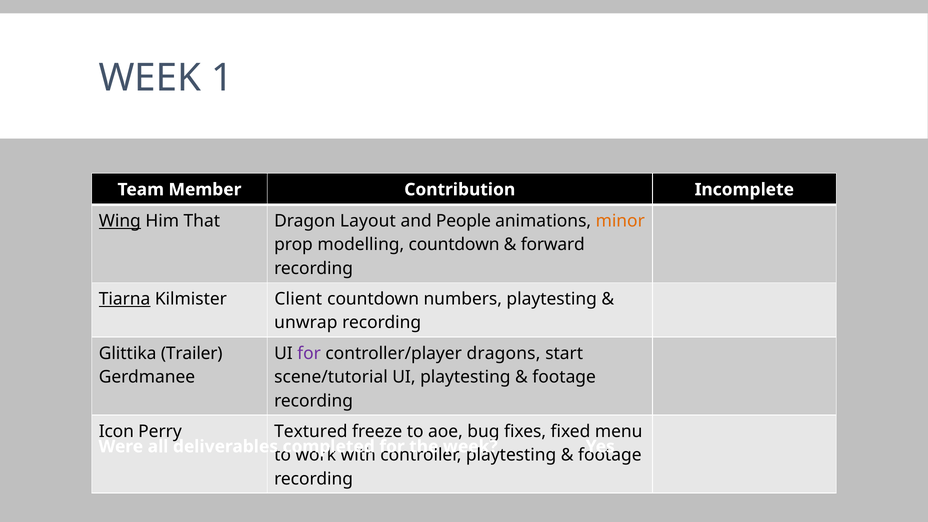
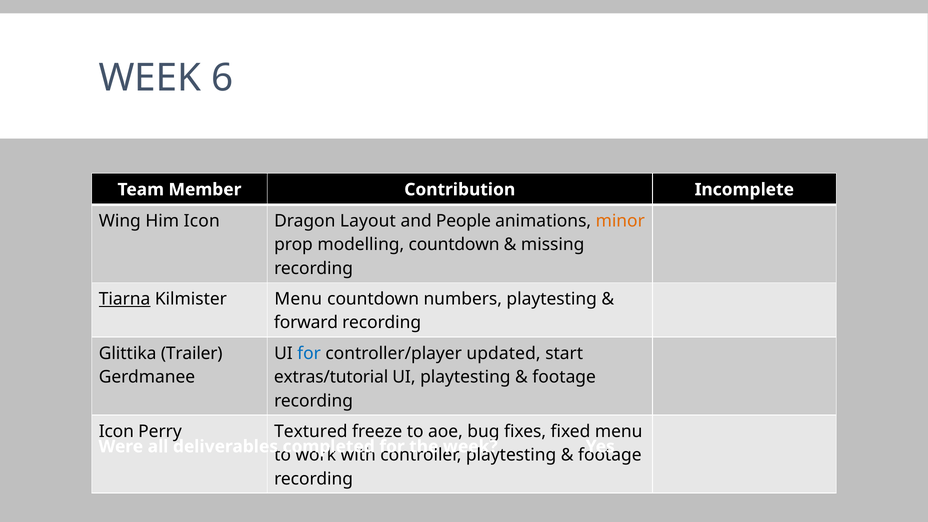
1: 1 -> 6
Wing underline: present -> none
Him That: That -> Icon
forward: forward -> missing
Kilmister Client: Client -> Menu
unwrap: unwrap -> forward
for at (309, 353) colour: purple -> blue
dragons: dragons -> updated
scene/tutorial: scene/tutorial -> extras/tutorial
